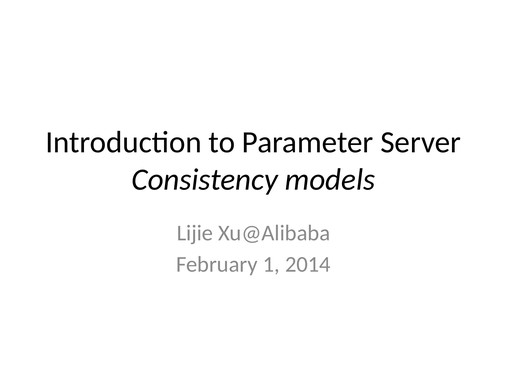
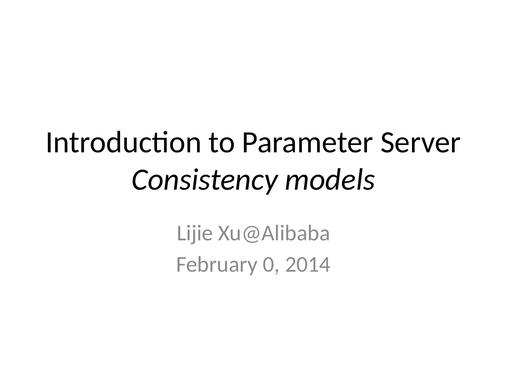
1: 1 -> 0
